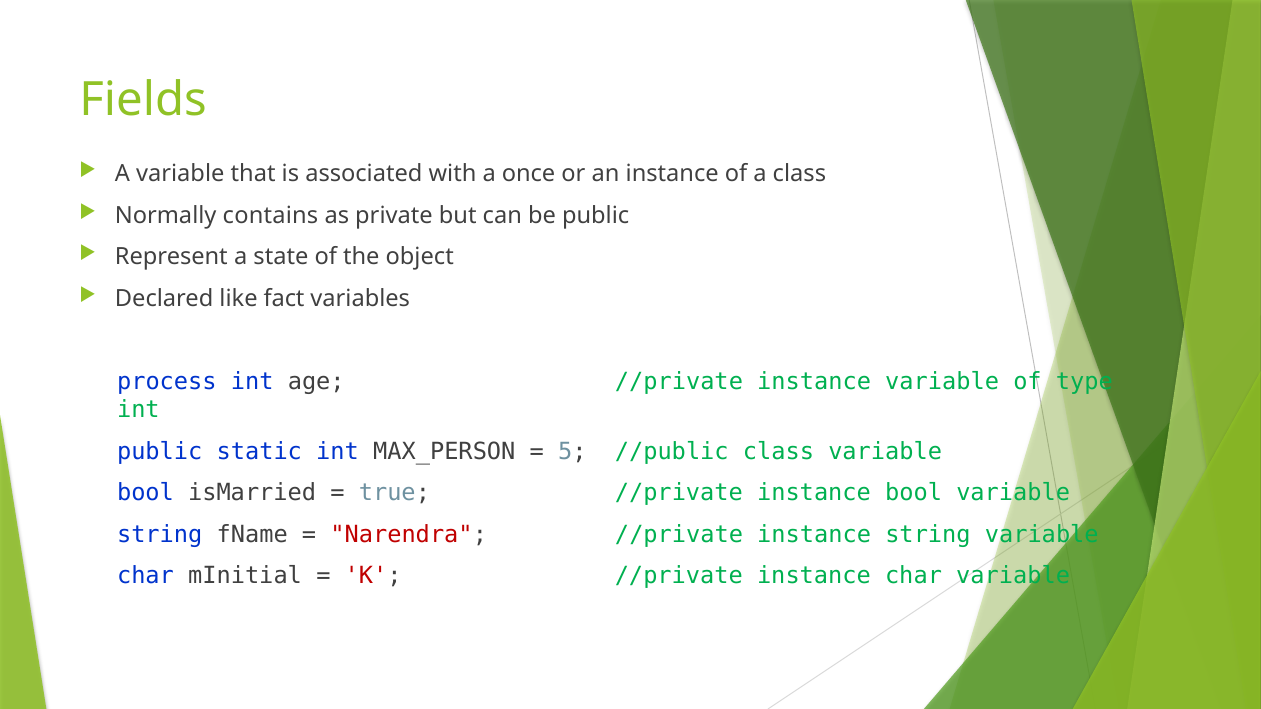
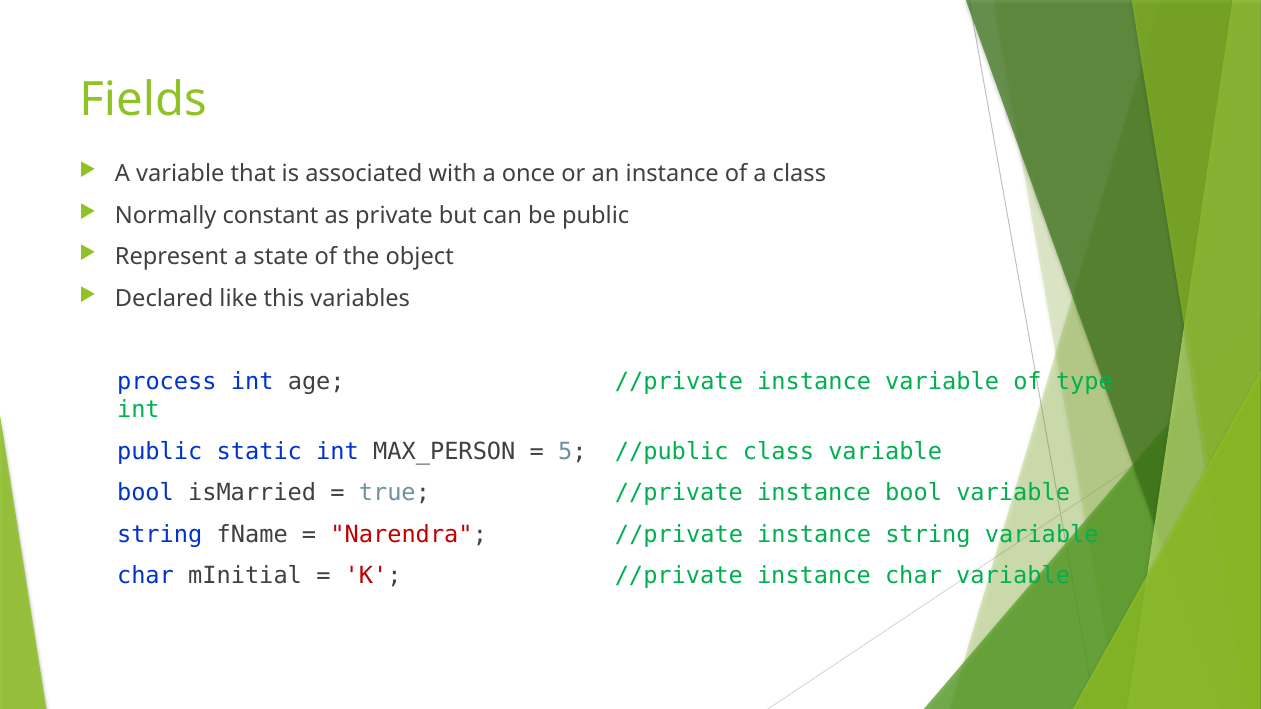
contains: contains -> constant
fact: fact -> this
